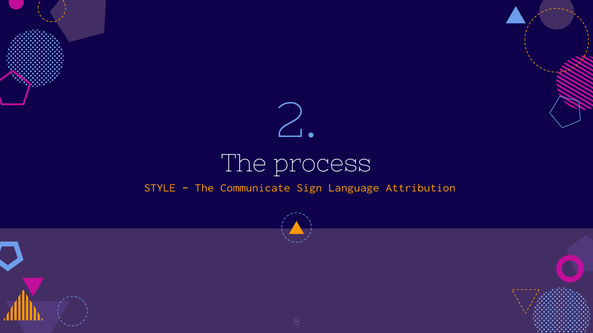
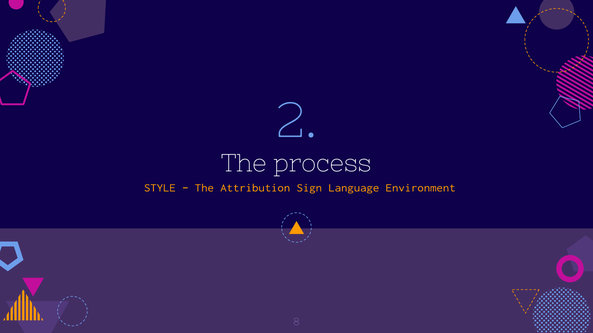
Communicate: Communicate -> Attribution
Attribution: Attribution -> Environment
